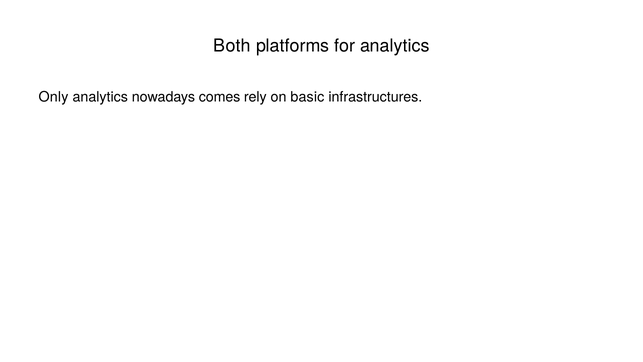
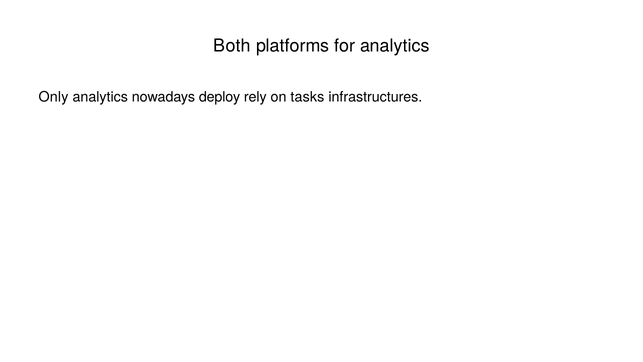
comes: comes -> deploy
basic: basic -> tasks
